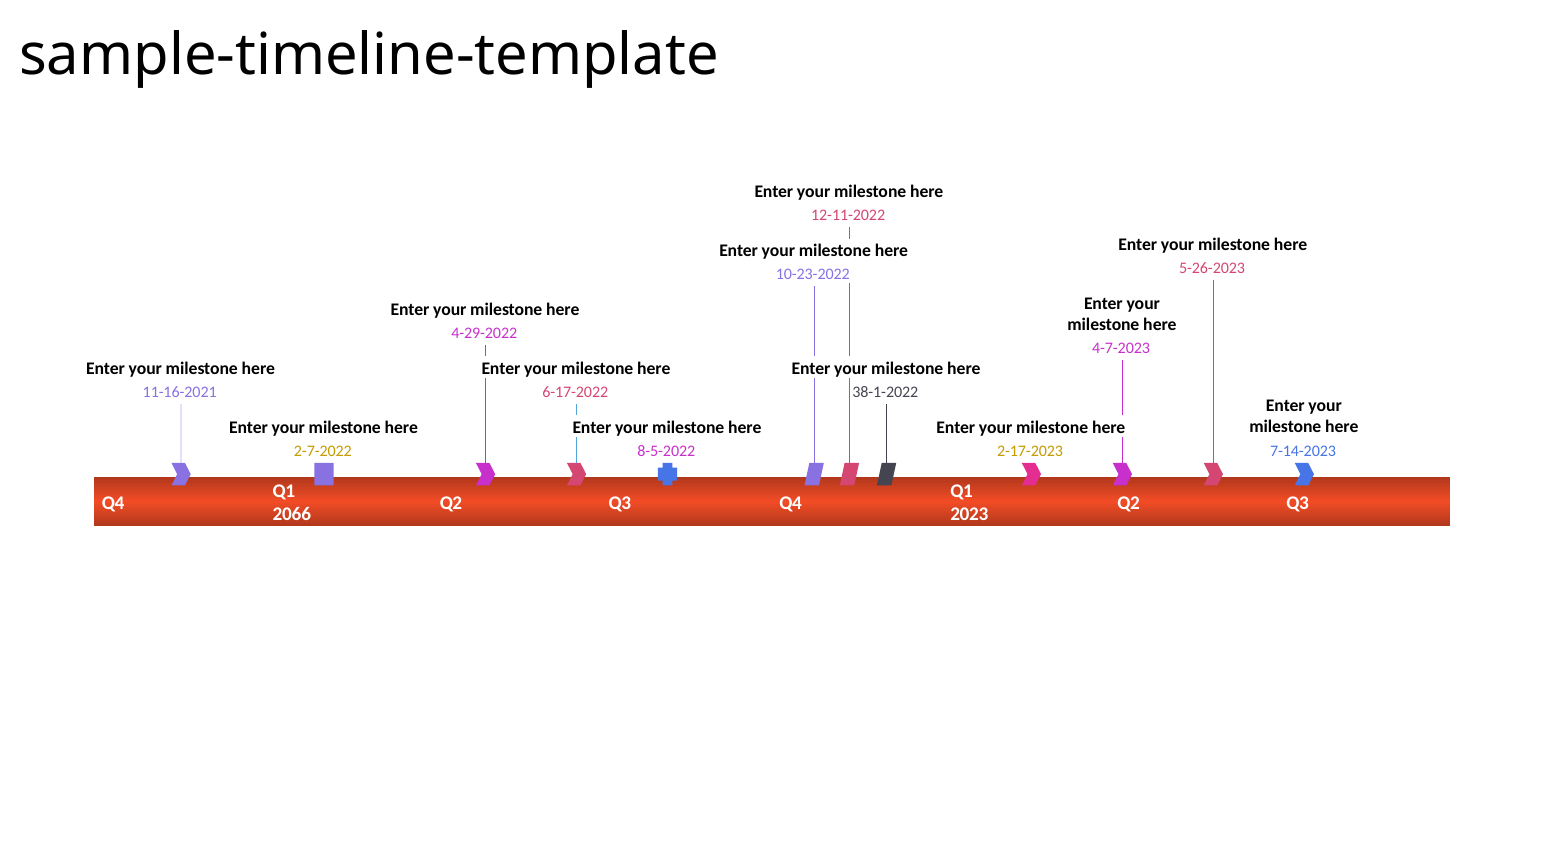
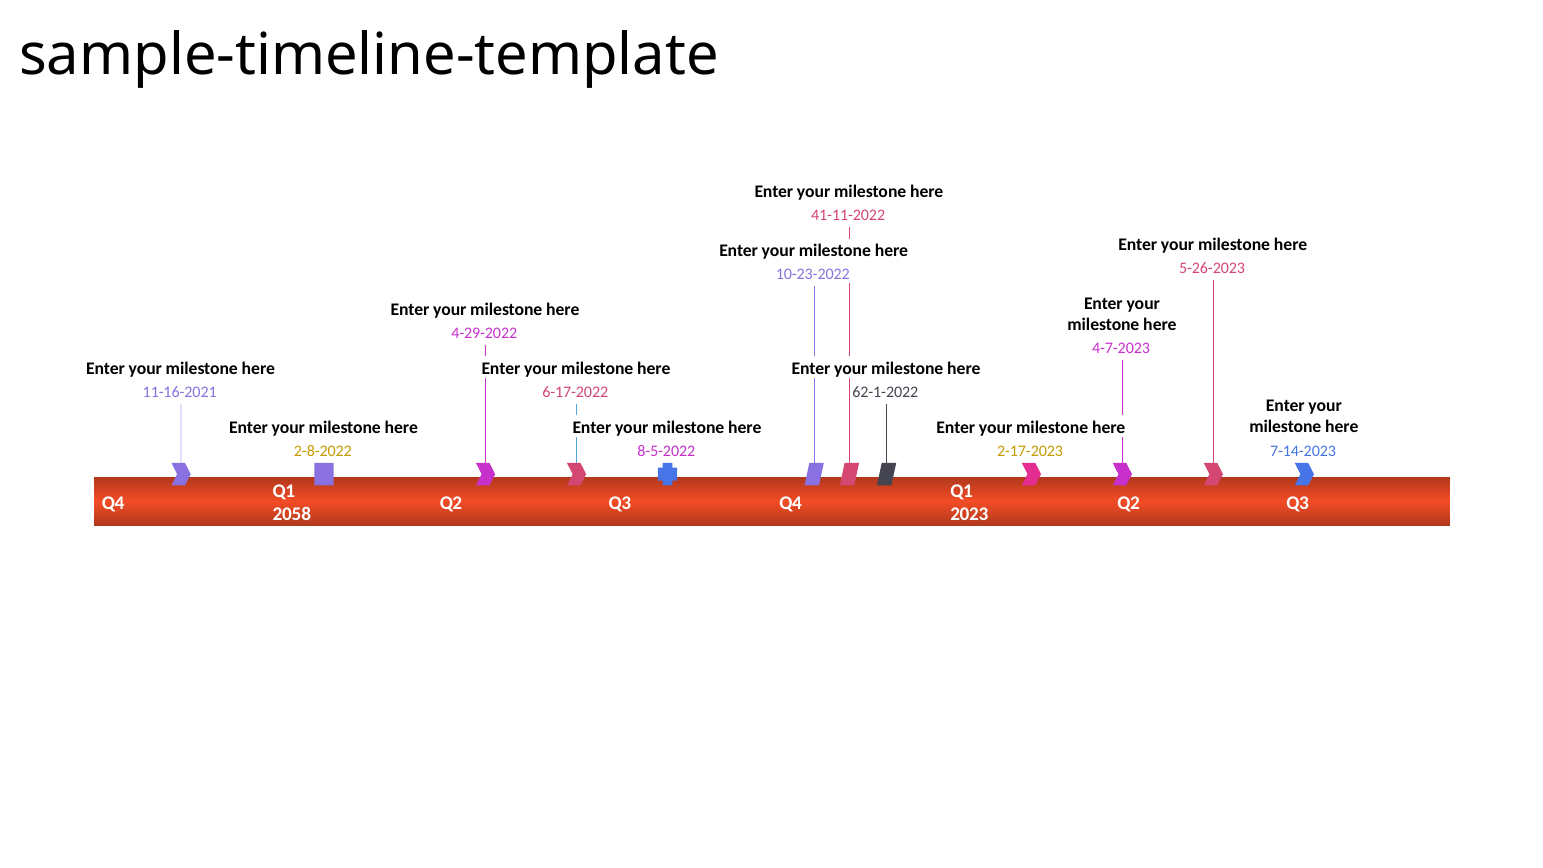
12-11-2022: 12-11-2022 -> 41-11-2022
38-1-2022: 38-1-2022 -> 62-1-2022
2-7-2022: 2-7-2022 -> 2-8-2022
2066: 2066 -> 2058
